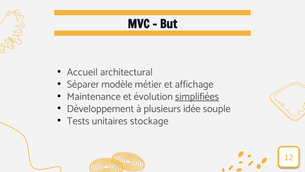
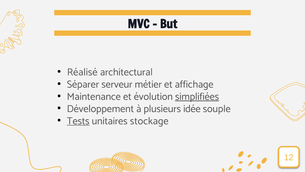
Accueil: Accueil -> Réalisé
modèle: modèle -> serveur
Tests underline: none -> present
